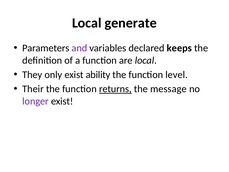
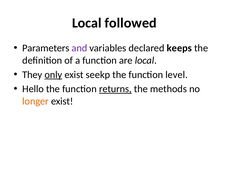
generate: generate -> followed
only underline: none -> present
ability: ability -> seekp
Their: Their -> Hello
message: message -> methods
longer colour: purple -> orange
